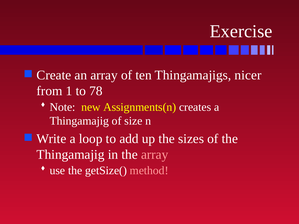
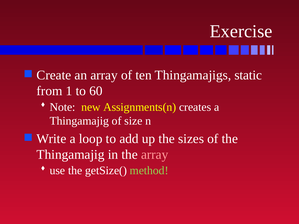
nicer: nicer -> static
78: 78 -> 60
method colour: pink -> light green
